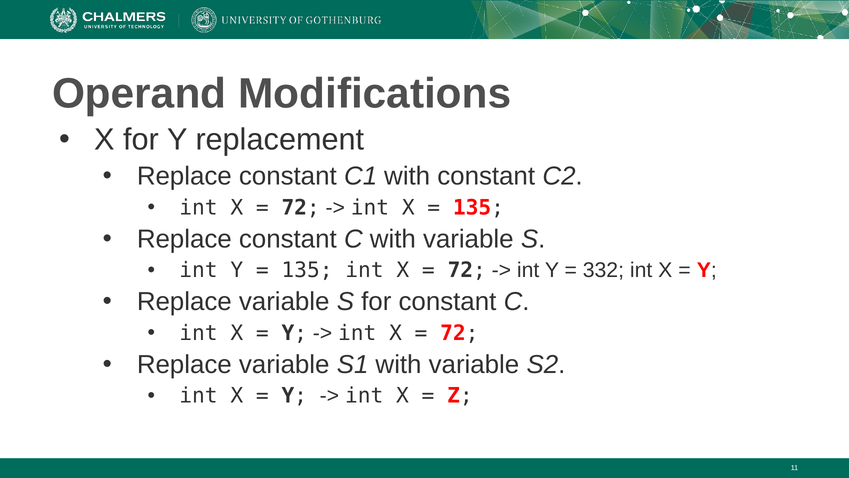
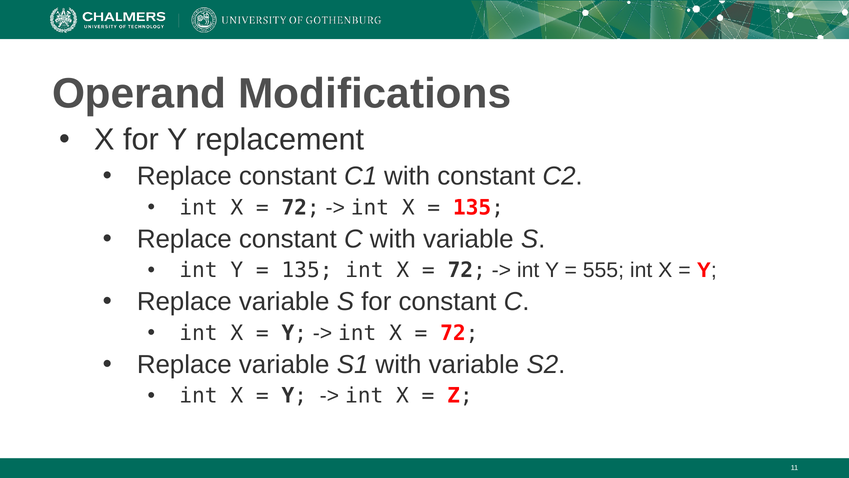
332: 332 -> 555
